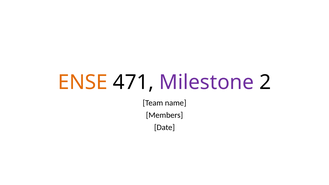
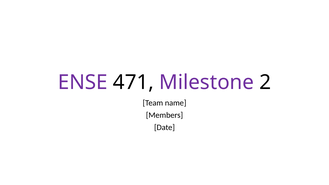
ENSE colour: orange -> purple
